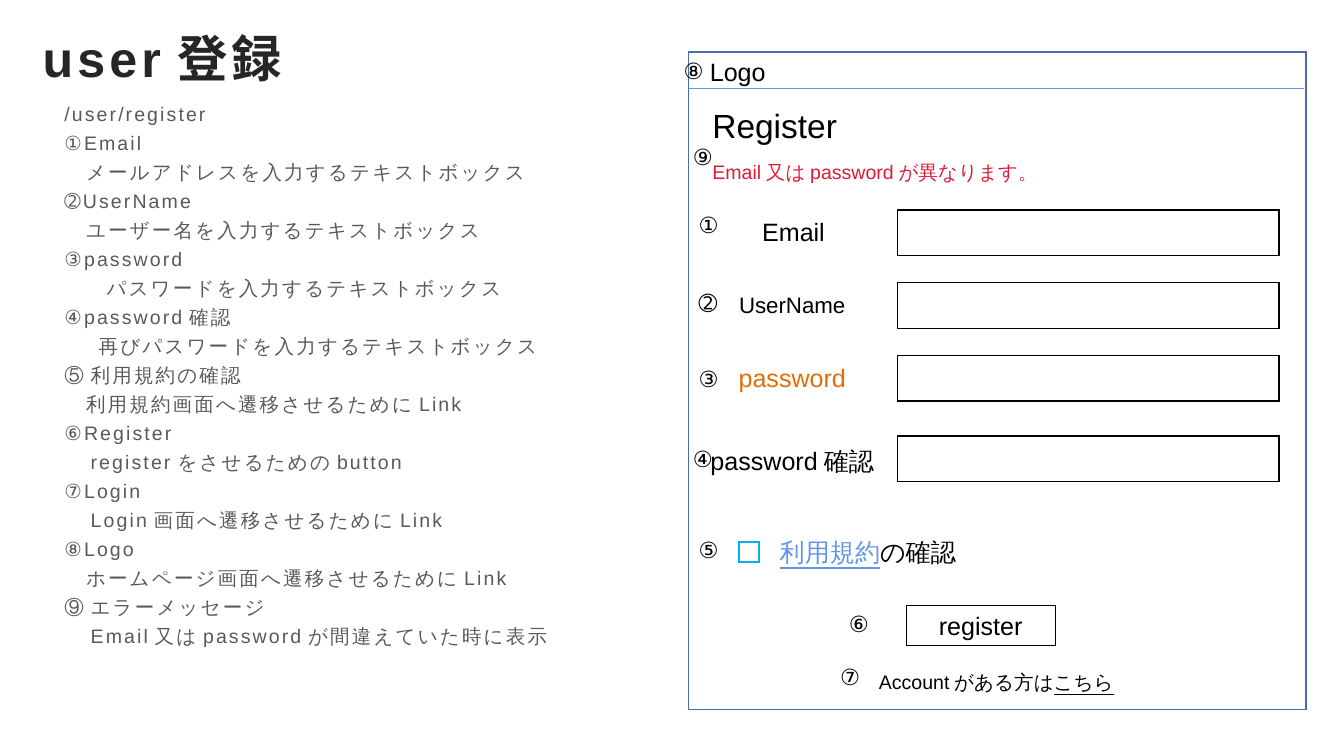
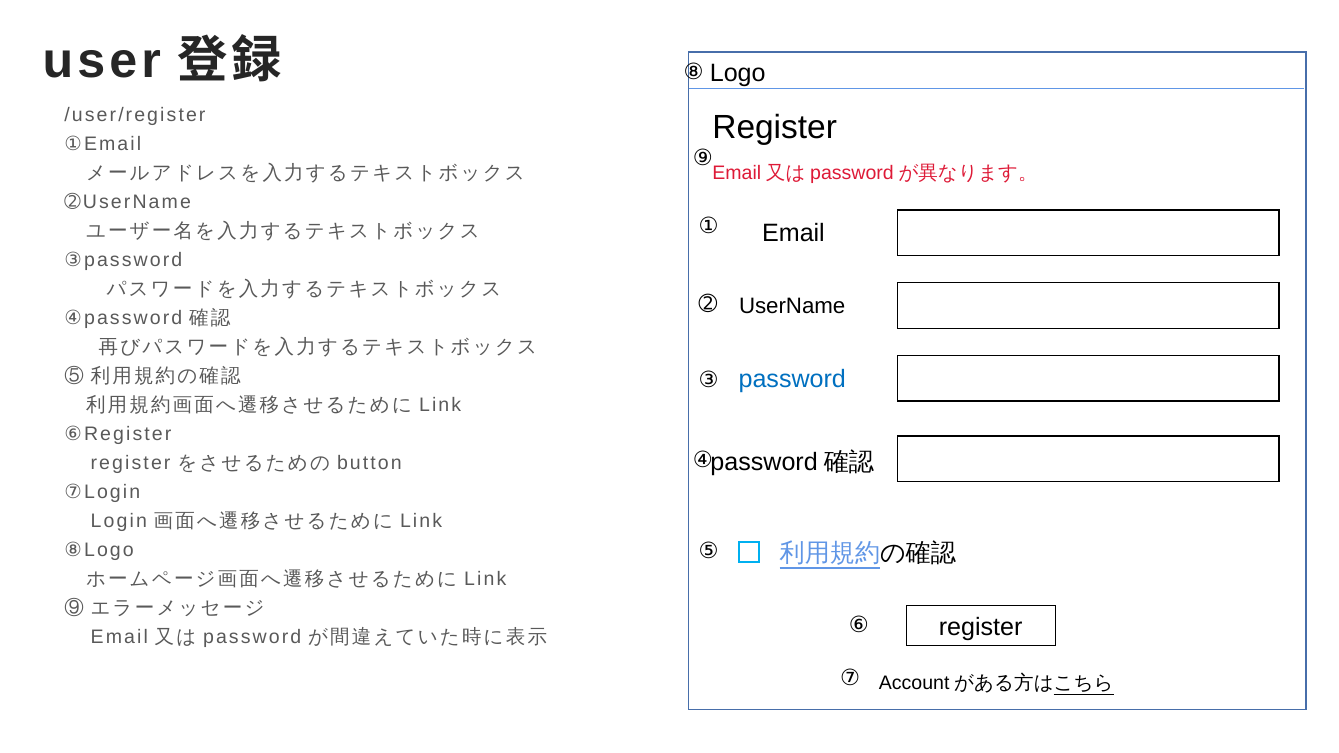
password at (792, 380) colour: orange -> blue
